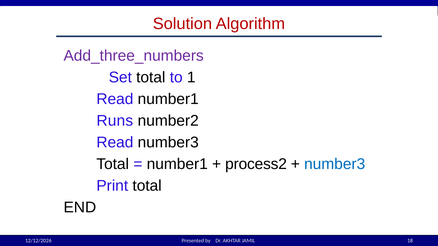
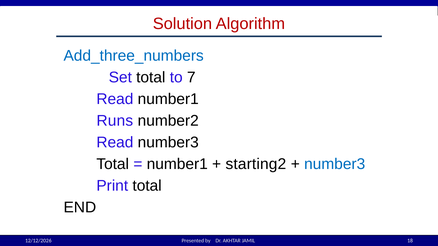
Add_three_numbers colour: purple -> blue
1: 1 -> 7
process2: process2 -> starting2
